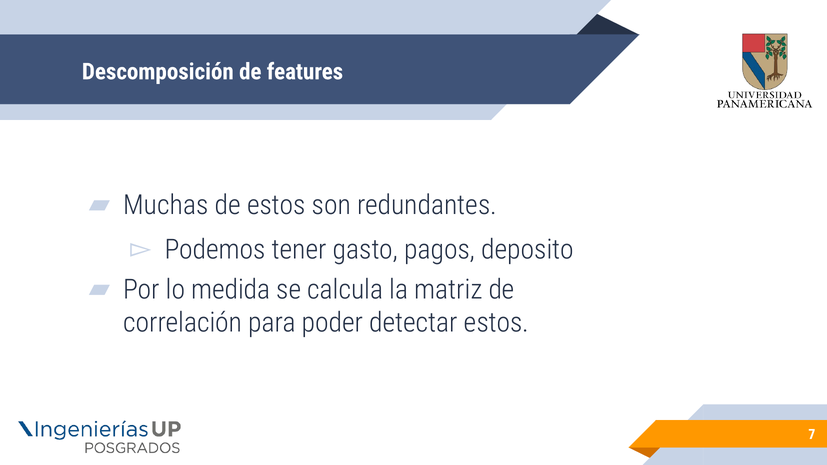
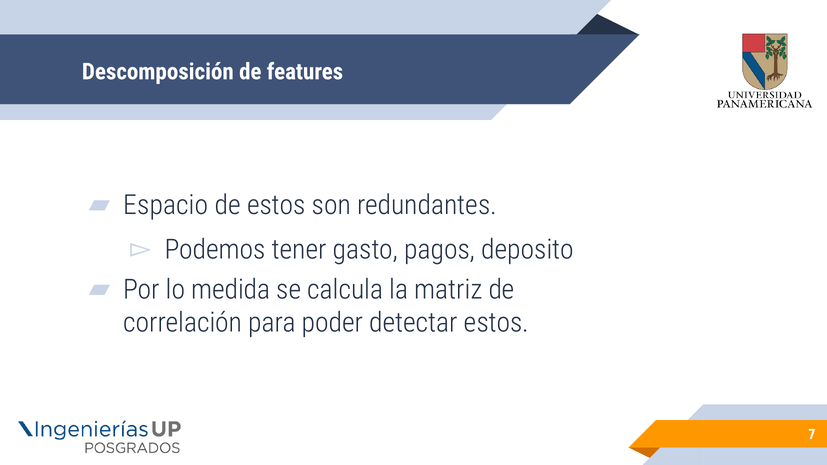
Muchas: Muchas -> Espacio
